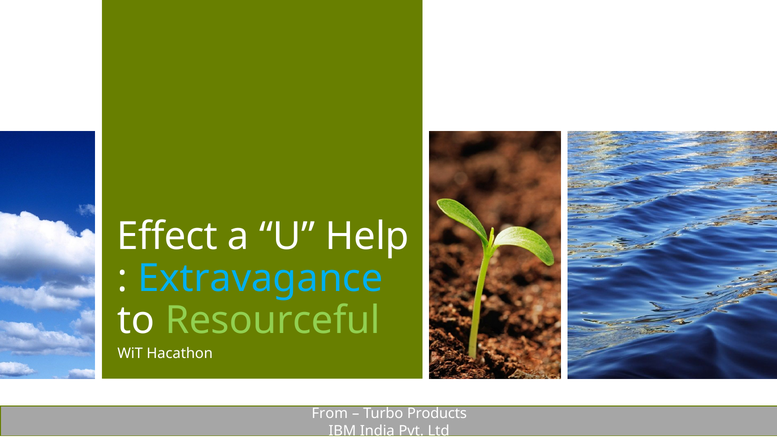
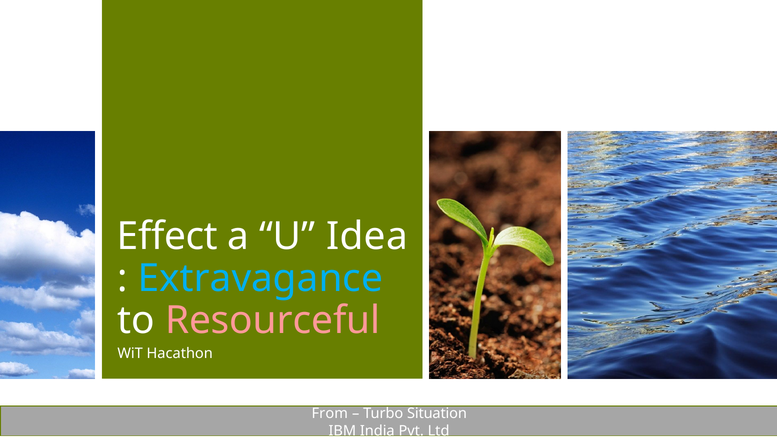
Help: Help -> Idea
Resourceful colour: light green -> pink
Products: Products -> Situation
